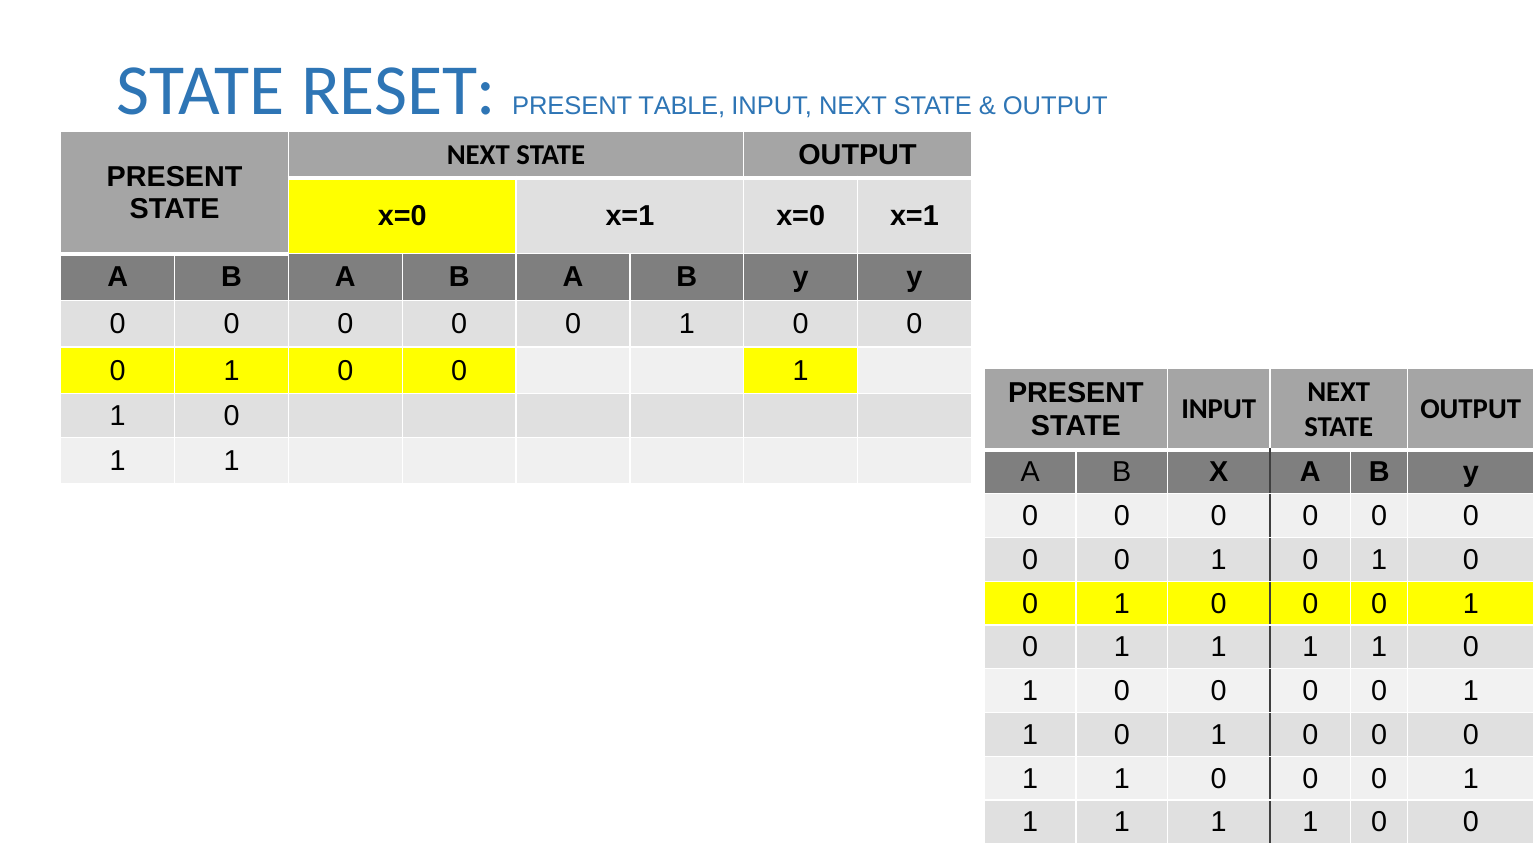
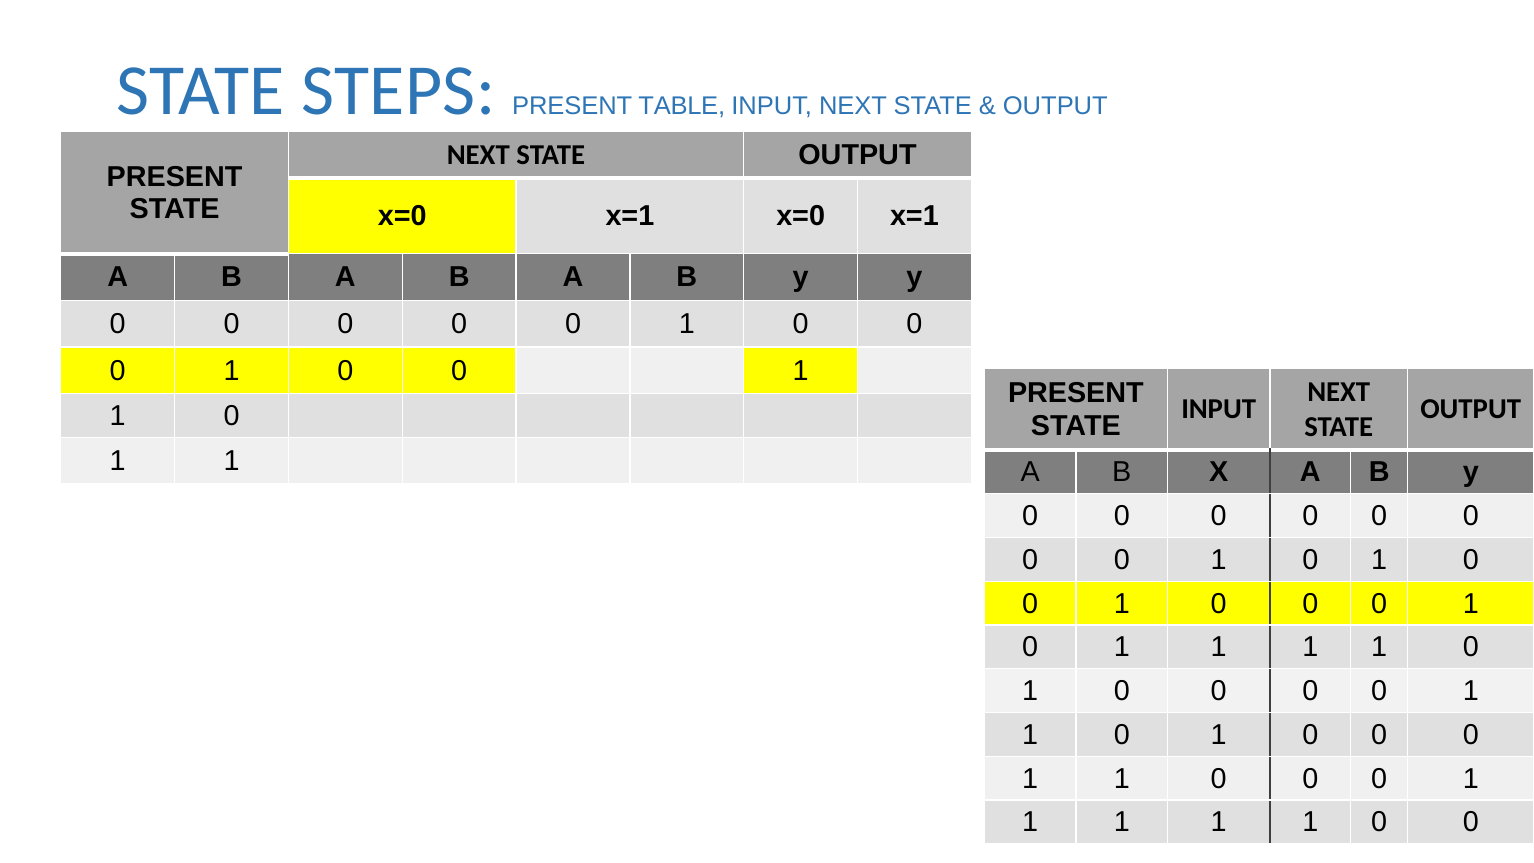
RESET: RESET -> STEPS
